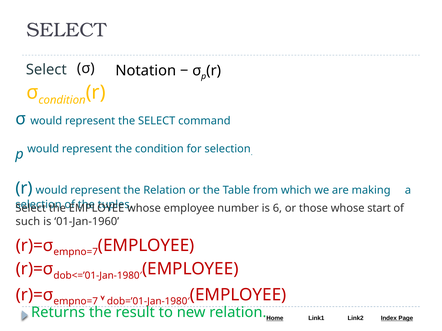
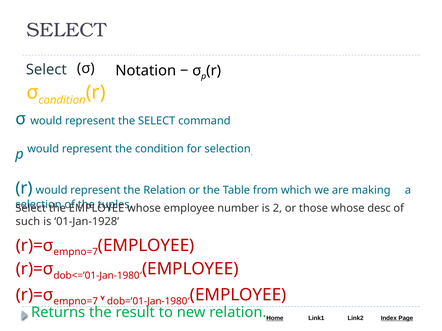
6: 6 -> 2
start: start -> desc
01-Jan-1960: 01-Jan-1960 -> 01-Jan-1928
